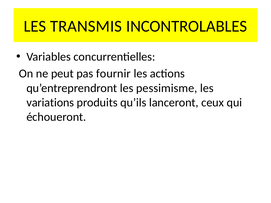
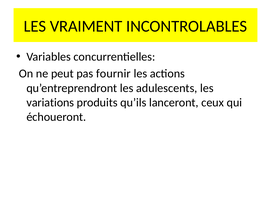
TRANSMIS: TRANSMIS -> VRAIMENT
pessimisme: pessimisme -> adulescents
